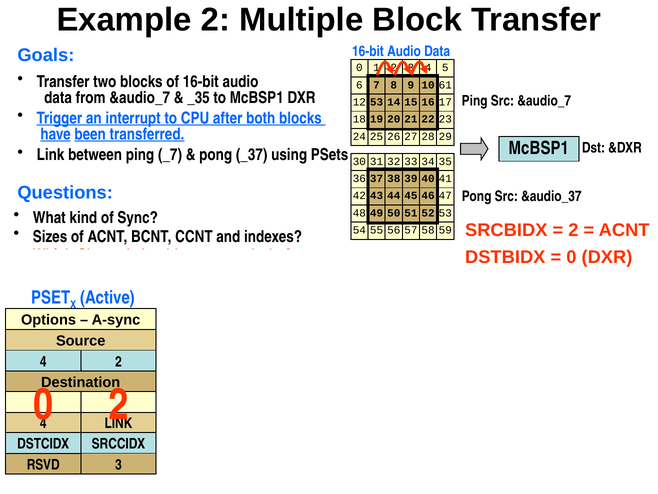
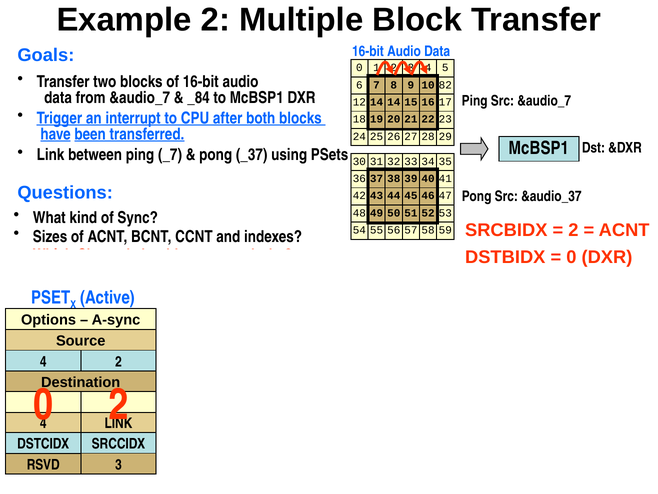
61: 61 -> 82
_35: _35 -> _84
12 53: 53 -> 14
